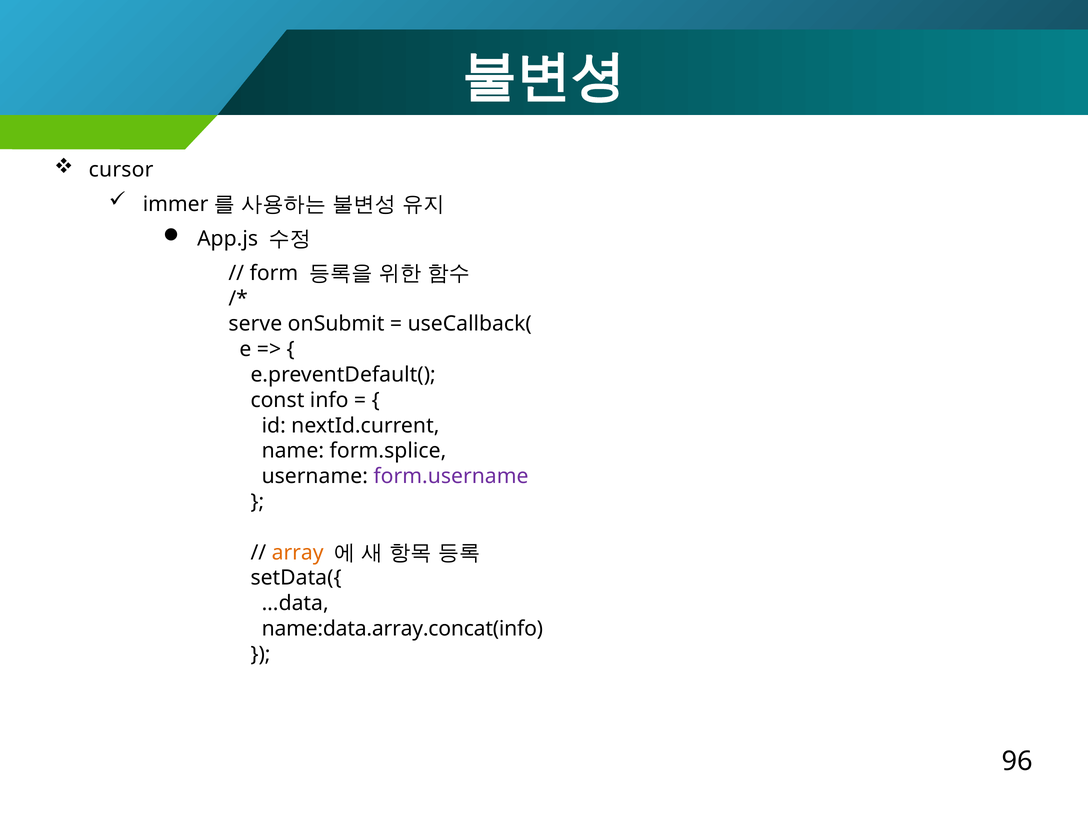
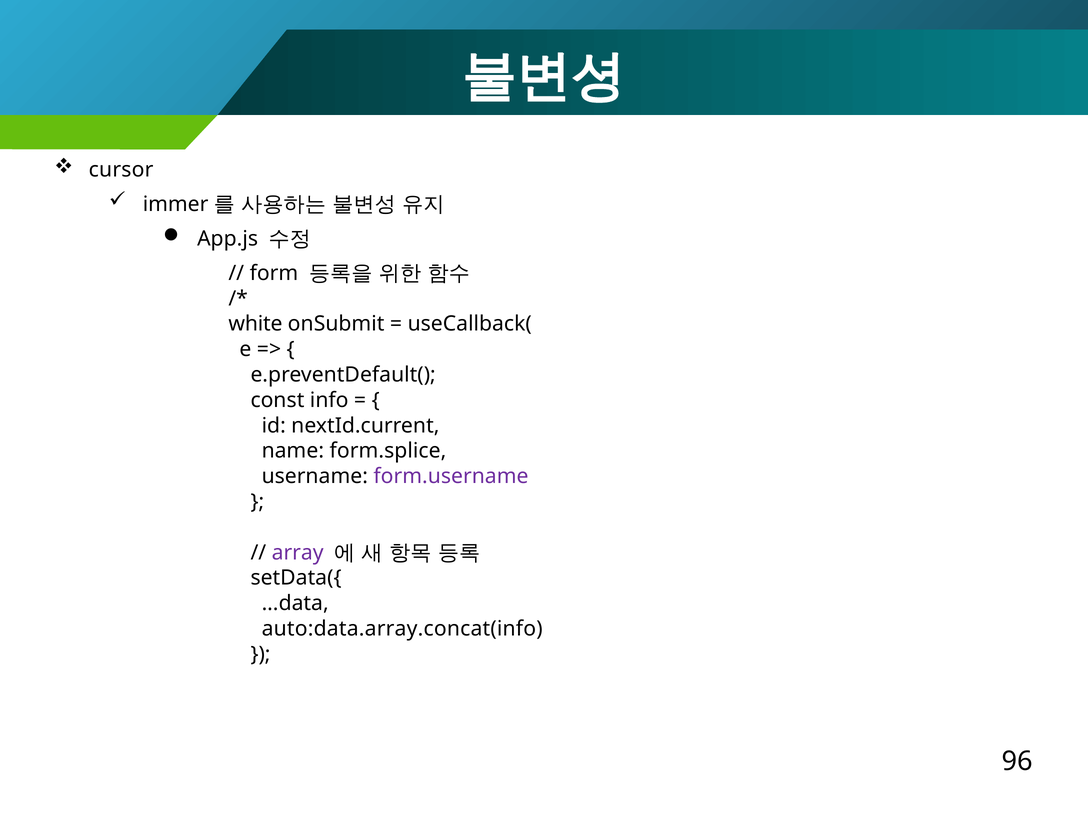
serve: serve -> white
array colour: orange -> purple
name:data.array.concat(info: name:data.array.concat(info -> auto:data.array.concat(info
